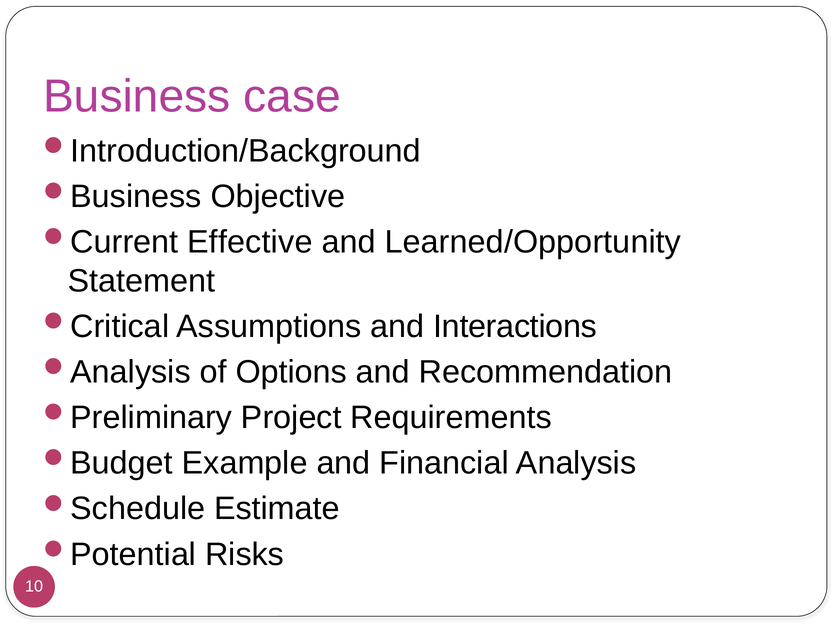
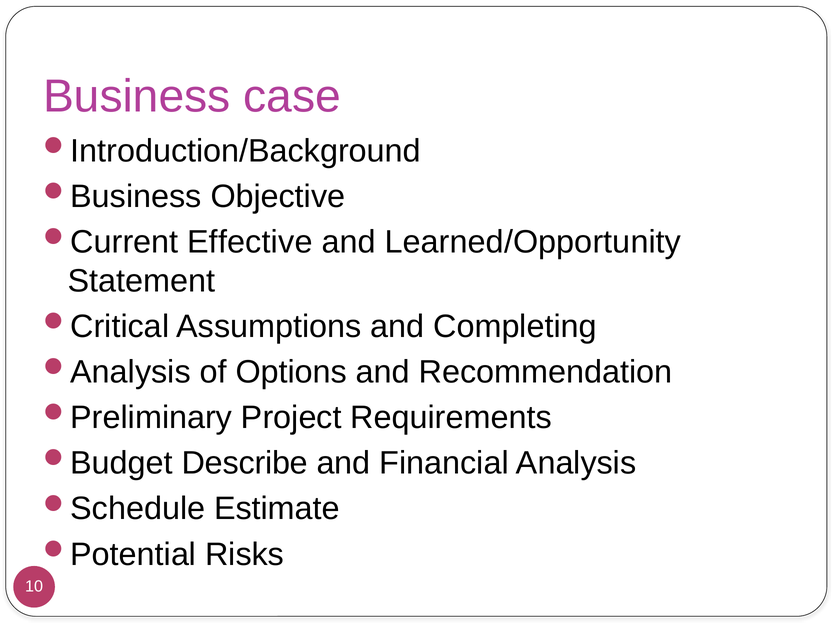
Interactions: Interactions -> Completing
Example: Example -> Describe
